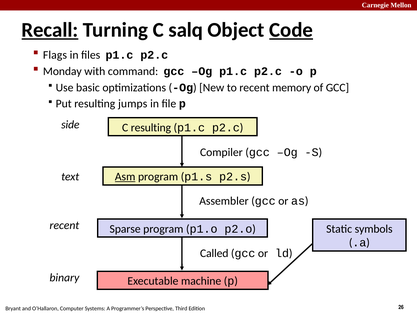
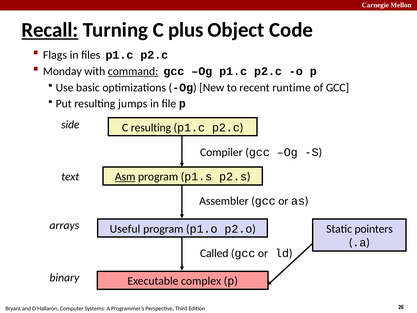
salq: salq -> plus
Code underline: present -> none
command underline: none -> present
memory: memory -> runtime
recent at (64, 225): recent -> arrays
Sparse: Sparse -> Useful
symbols: symbols -> pointers
machine: machine -> complex
